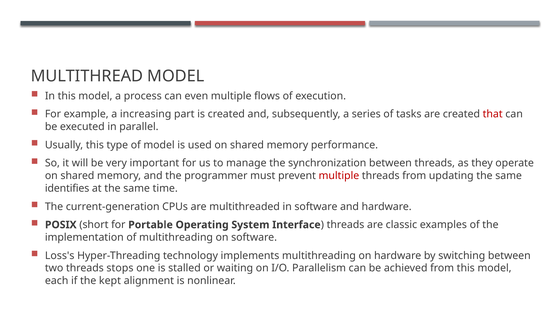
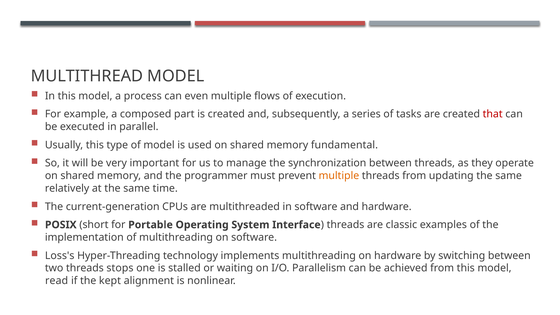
increasing: increasing -> composed
performance: performance -> fundamental
multiple at (339, 176) colour: red -> orange
identifies: identifies -> relatively
each: each -> read
